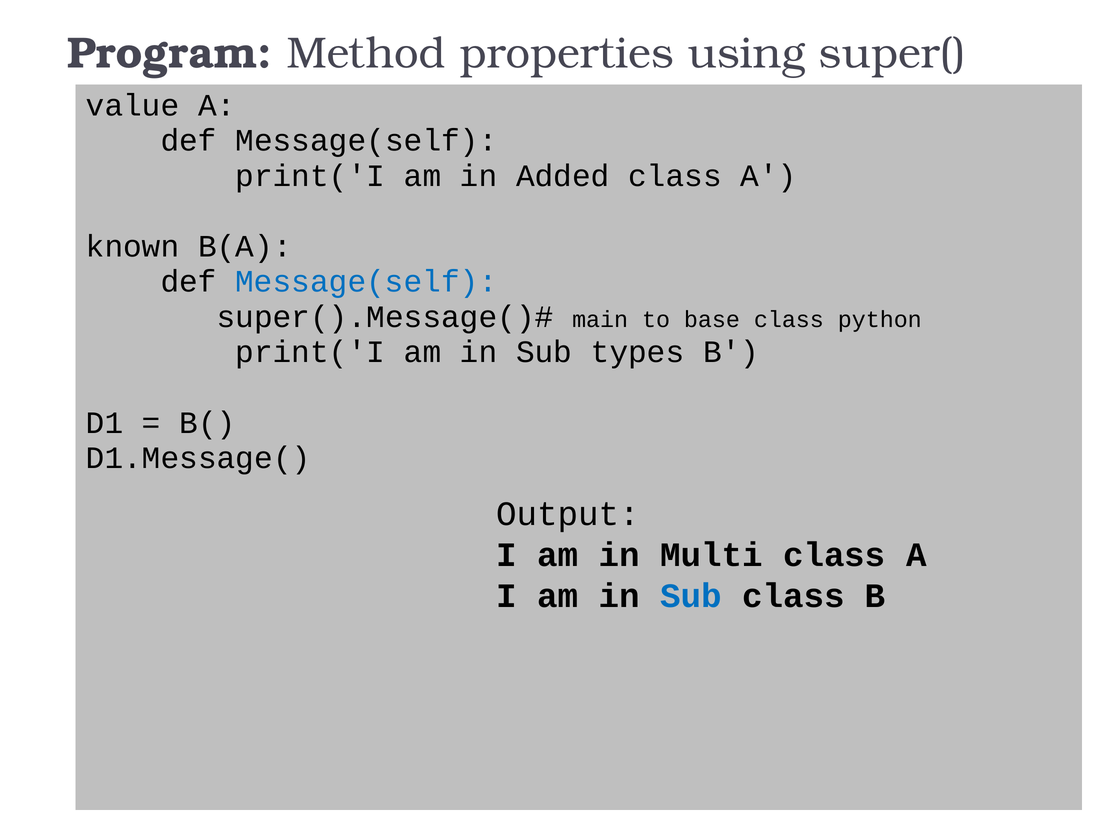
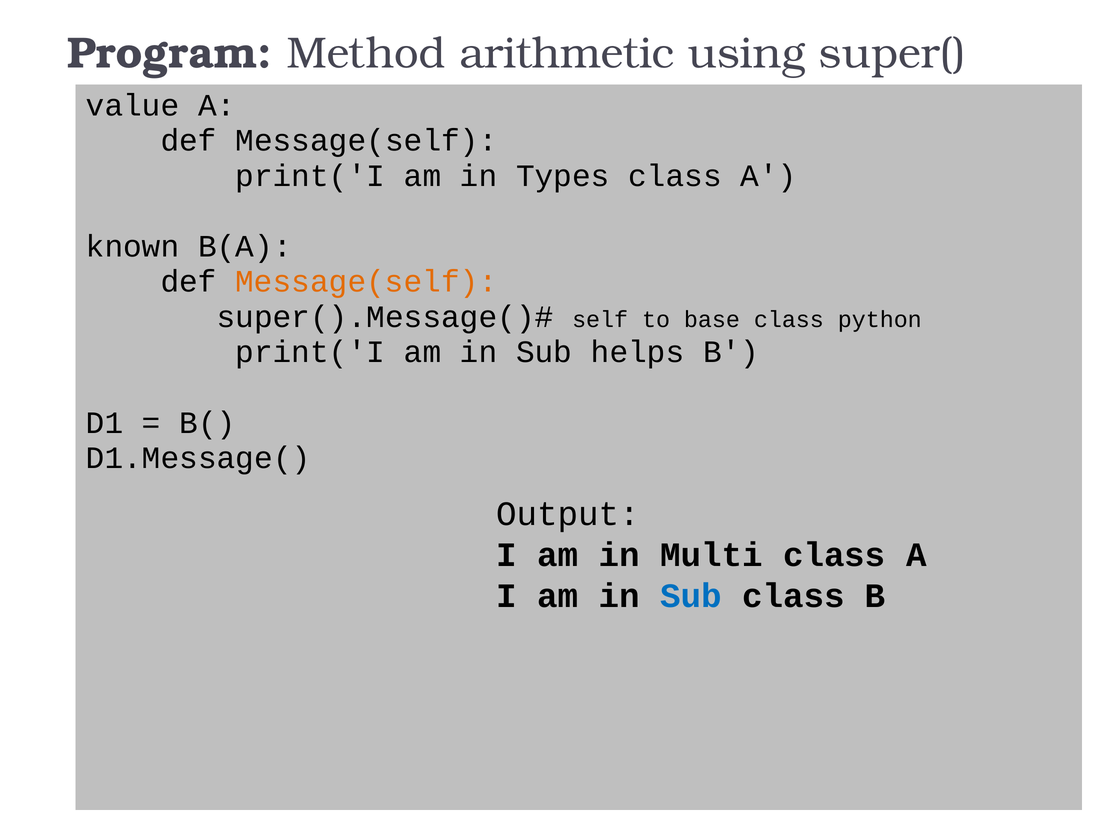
properties: properties -> arithmetic
Added: Added -> Types
Message(self at (366, 282) colour: blue -> orange
main: main -> self
types: types -> helps
